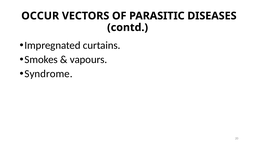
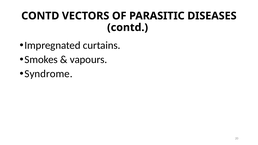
OCCUR at (40, 16): OCCUR -> CONTD
